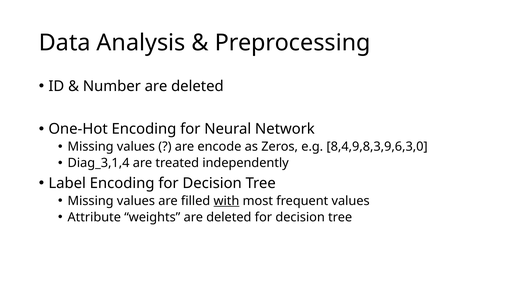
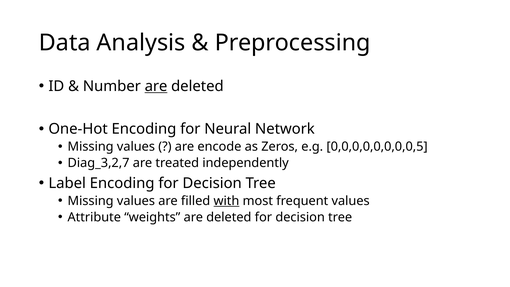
are at (156, 86) underline: none -> present
8,4,9,8,3,9,6,3,0: 8,4,9,8,3,9,6,3,0 -> 0,0,0,0,0,0,0,0,5
Diag_3,1,4: Diag_3,1,4 -> Diag_3,2,7
